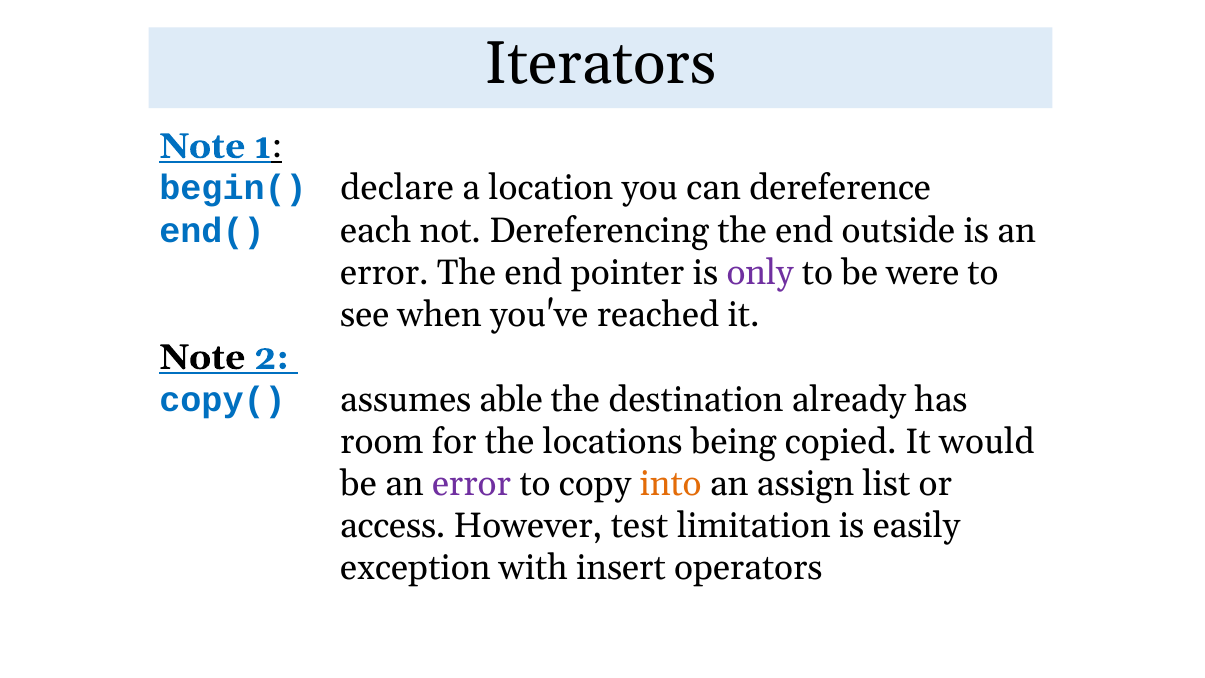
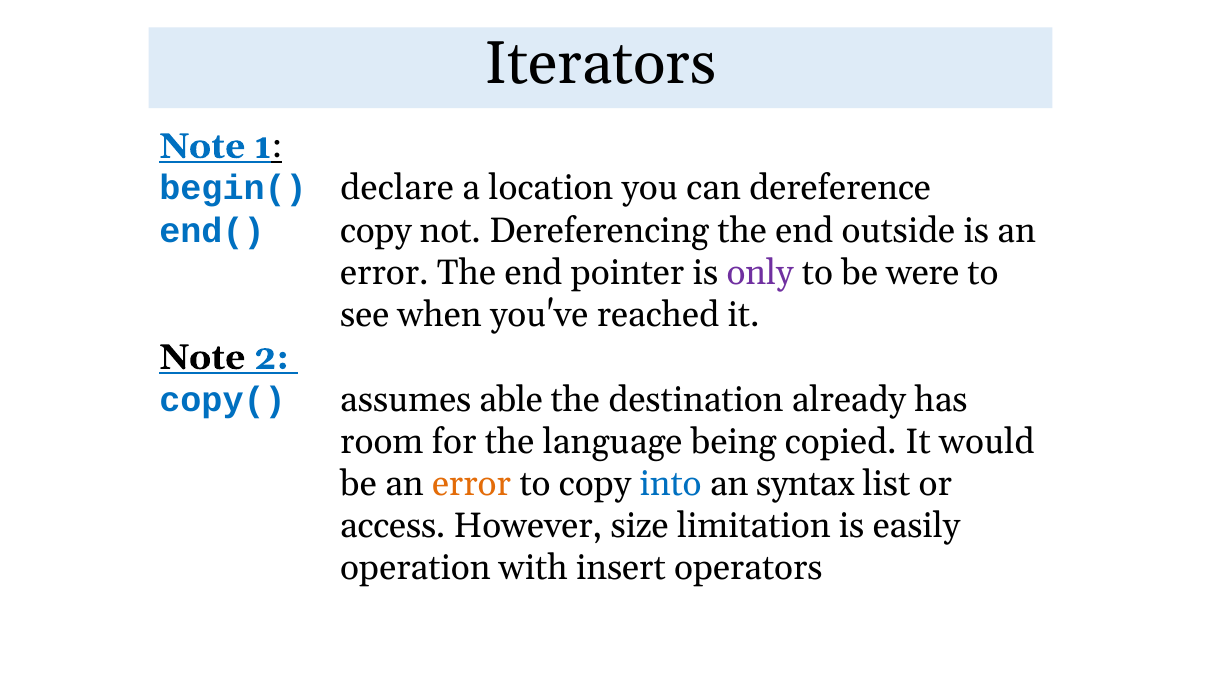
end( each: each -> copy
locations: locations -> language
error at (472, 484) colour: purple -> orange
into colour: orange -> blue
assign: assign -> syntax
test: test -> size
exception: exception -> operation
